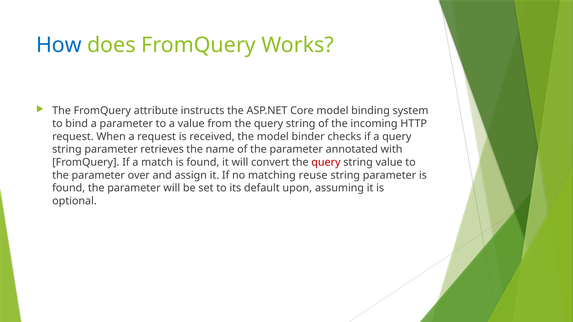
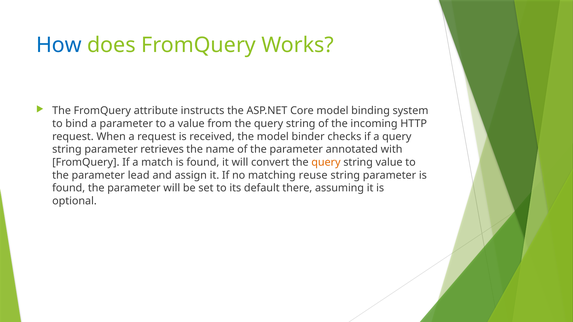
query at (326, 162) colour: red -> orange
over: over -> lead
upon: upon -> there
